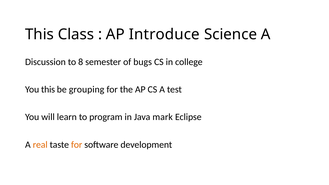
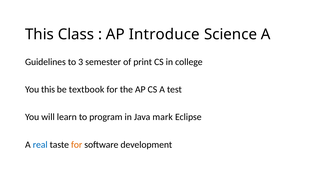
Discussion: Discussion -> Guidelines
8: 8 -> 3
bugs: bugs -> print
grouping: grouping -> textbook
real colour: orange -> blue
